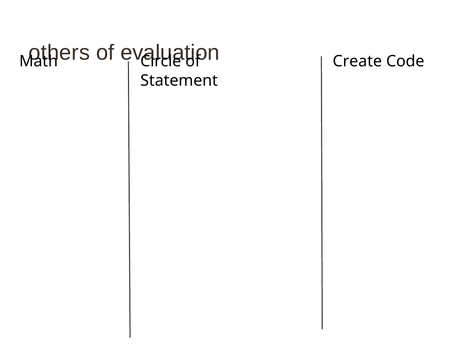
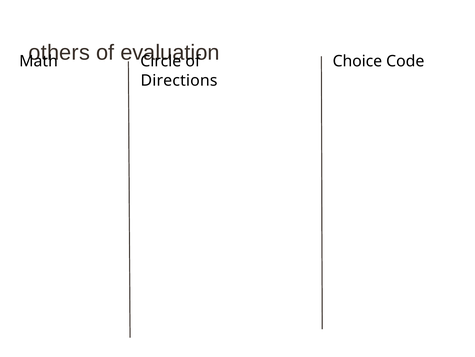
Create: Create -> Choice
Statement: Statement -> Directions
